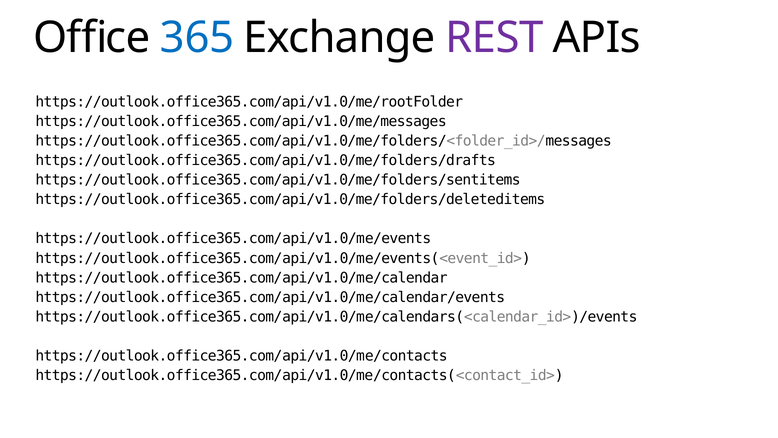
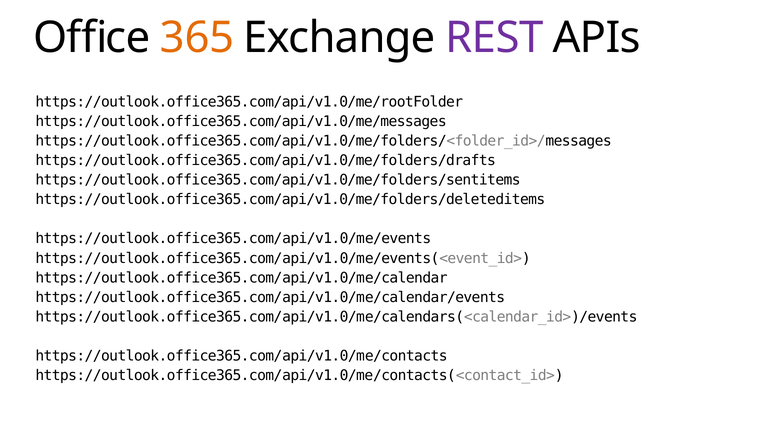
365 colour: blue -> orange
